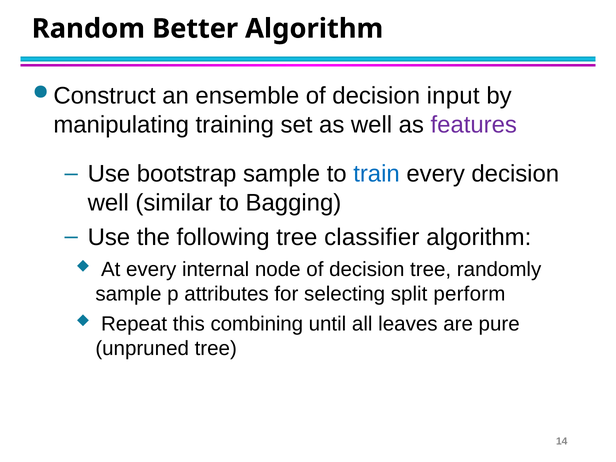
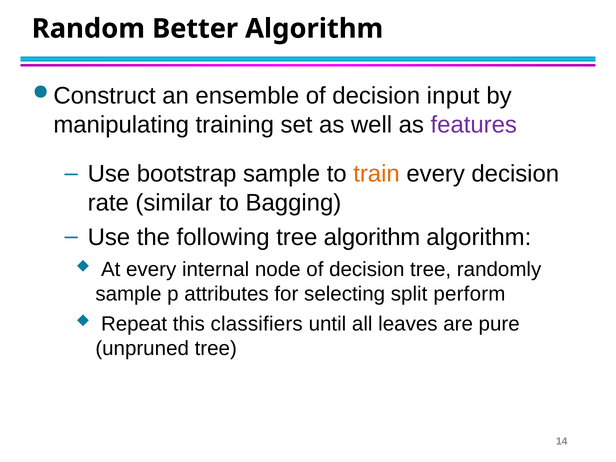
train colour: blue -> orange
well at (108, 203): well -> rate
tree classifier: classifier -> algorithm
combining: combining -> classifiers
